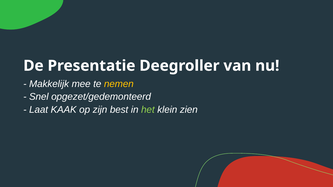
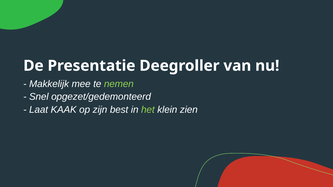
nemen colour: yellow -> light green
